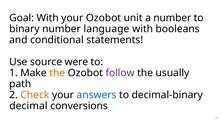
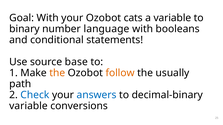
unit: unit -> cats
a number: number -> variable
were: were -> base
follow colour: purple -> orange
Check colour: orange -> blue
decimal at (28, 106): decimal -> variable
